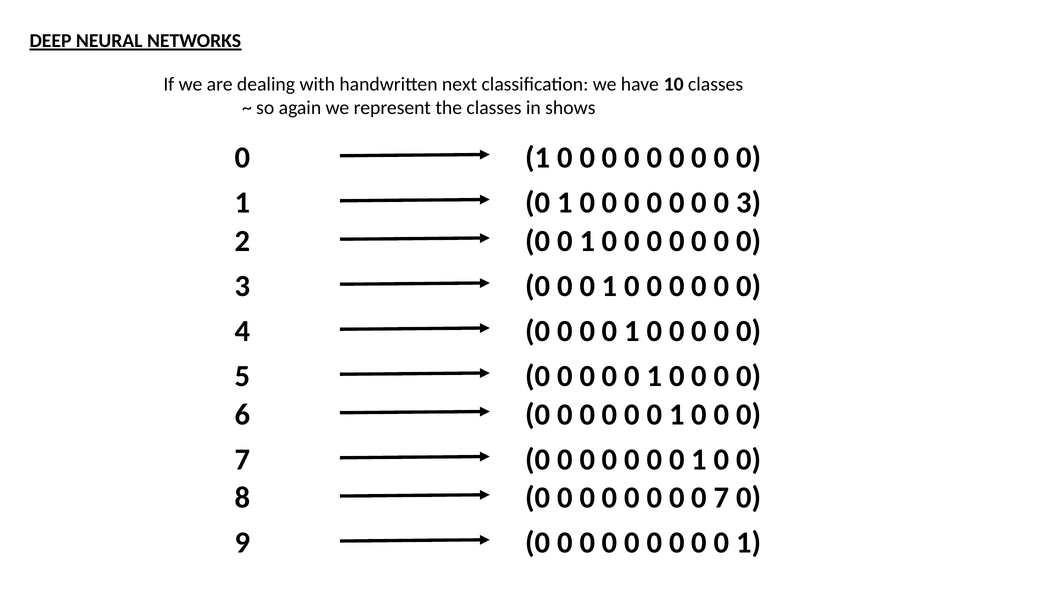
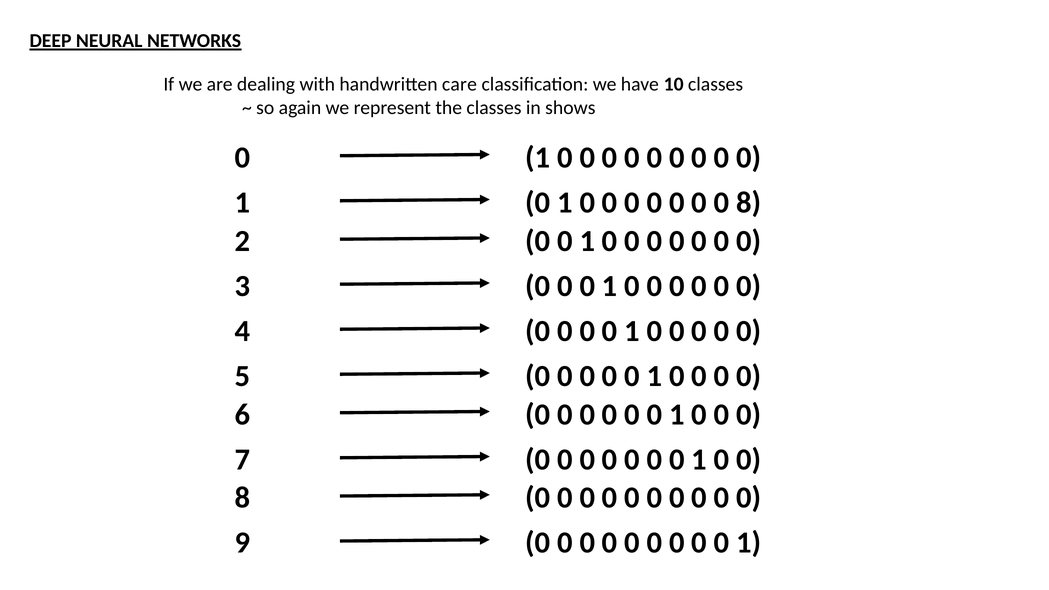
next: next -> care
3 at (749, 203): 3 -> 8
7 at (722, 498): 7 -> 0
